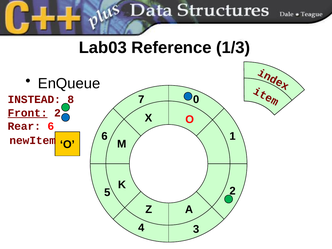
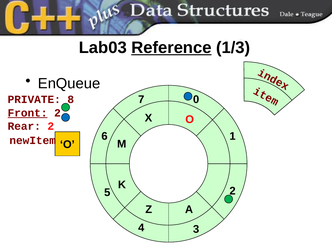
Reference underline: none -> present
INSTEAD: INSTEAD -> PRIVATE
Rear 6: 6 -> 2
